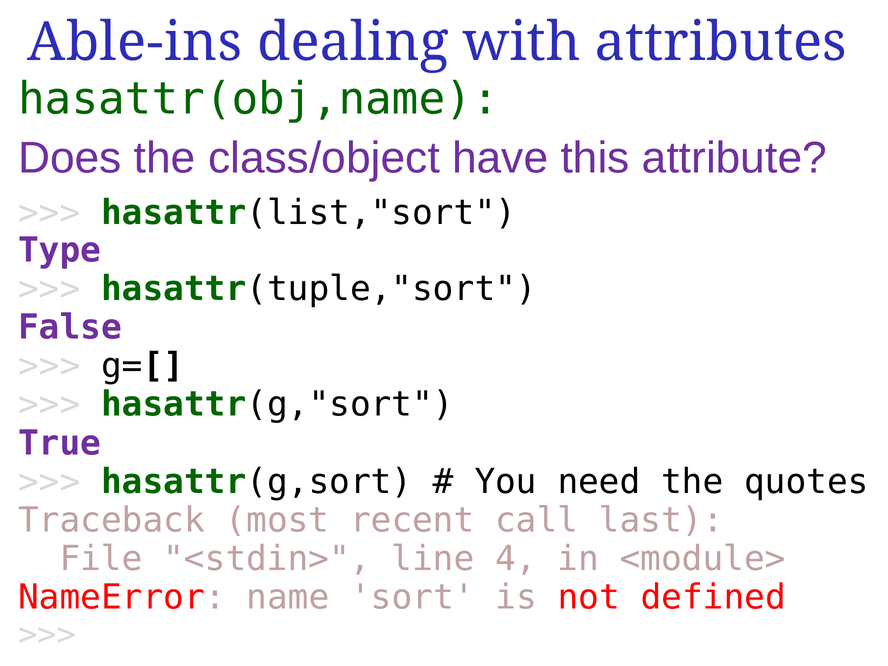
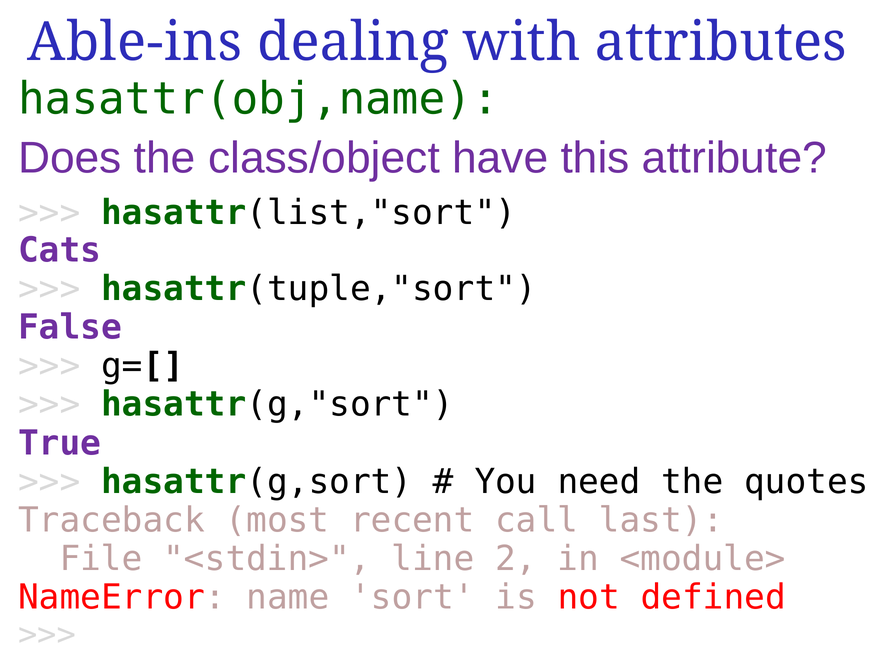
Type: Type -> Cats
4: 4 -> 2
